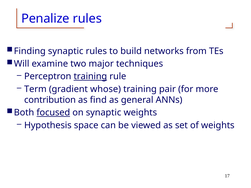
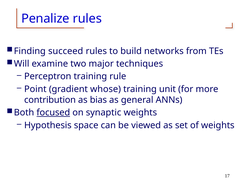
Finding synaptic: synaptic -> succeed
training at (90, 77) underline: present -> none
Term: Term -> Point
pair: pair -> unit
find: find -> bias
